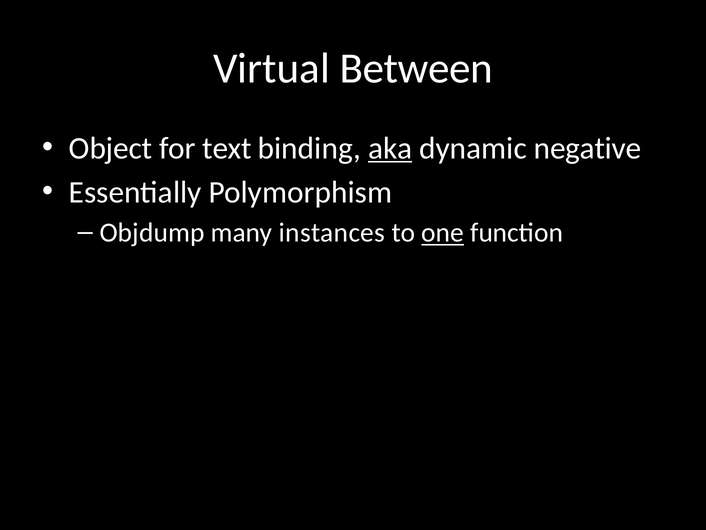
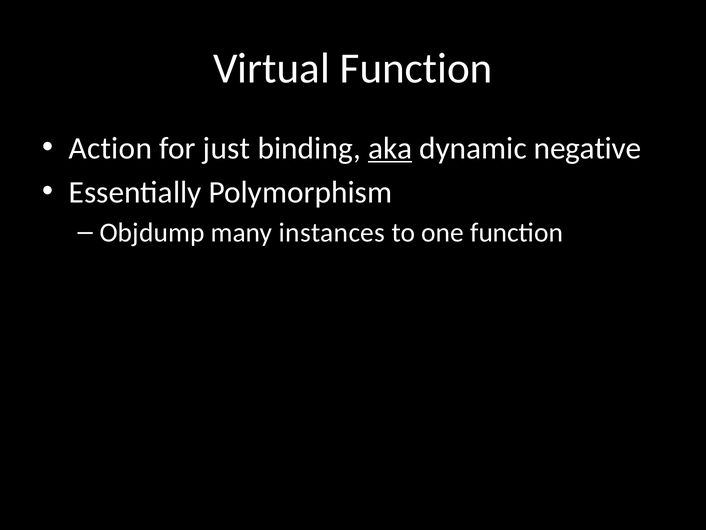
Virtual Between: Between -> Function
Object: Object -> Action
text: text -> just
one underline: present -> none
